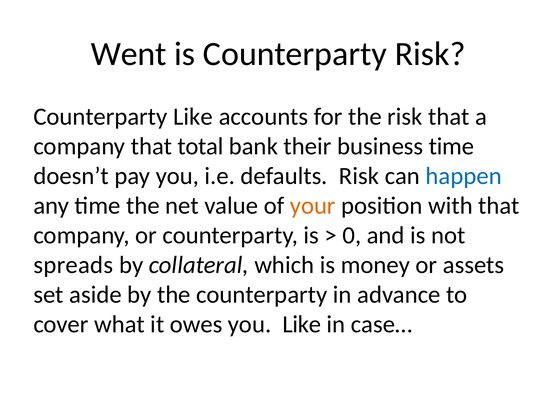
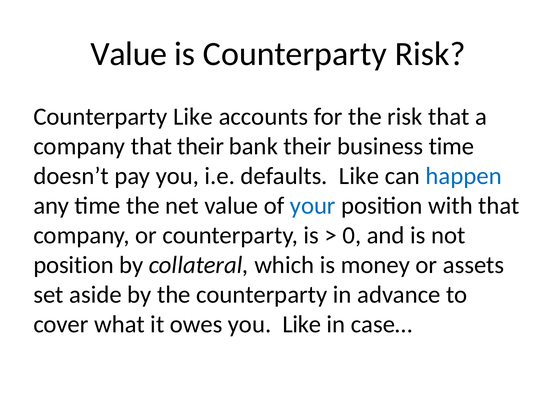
Went at (129, 54): Went -> Value
that total: total -> their
defaults Risk: Risk -> Like
your colour: orange -> blue
spreads at (73, 265): spreads -> position
